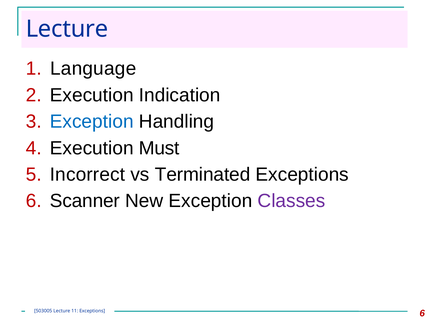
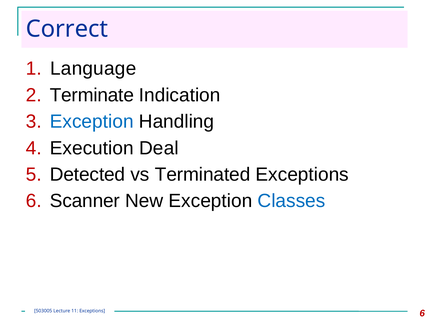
Lecture at (67, 29): Lecture -> Correct
Execution at (92, 95): Execution -> Terminate
Must: Must -> Deal
Incorrect: Incorrect -> Detected
Classes colour: purple -> blue
